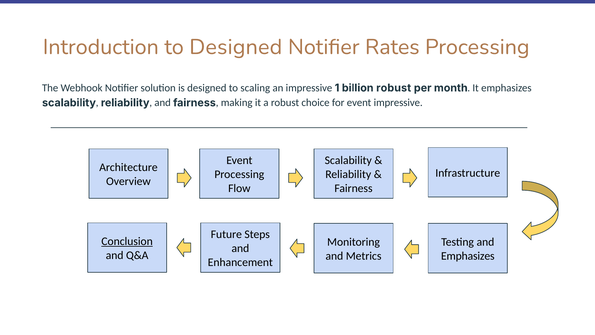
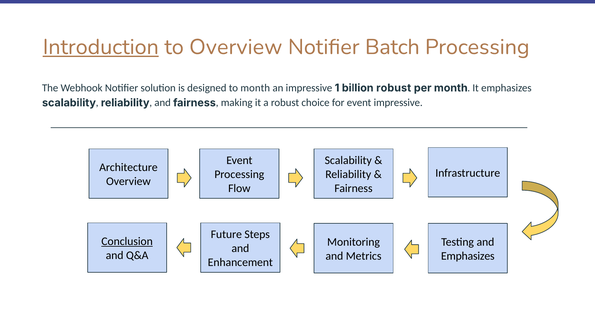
Introduction underline: none -> present
to Designed: Designed -> Overview
Rates: Rates -> Batch
to scaling: scaling -> month
